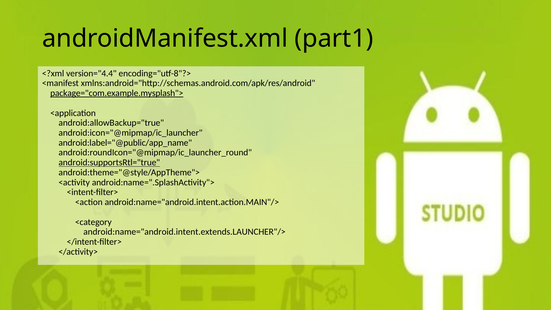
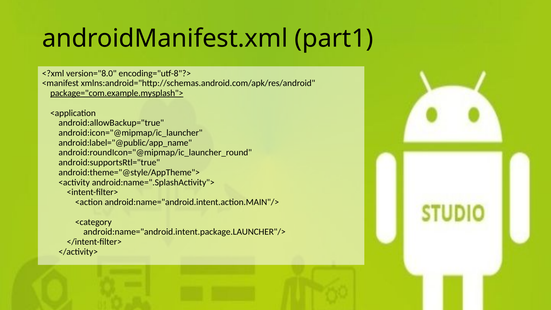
version="4.4: version="4.4 -> version="8.0
android:supportsRtl="true underline: present -> none
android:name="android.intent.extends.LAUNCHER"/>: android:name="android.intent.extends.LAUNCHER"/> -> android:name="android.intent.package.LAUNCHER"/>
